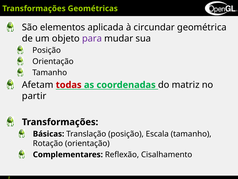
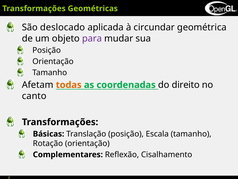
elementos: elementos -> deslocado
todas colour: red -> orange
matriz: matriz -> direito
partir: partir -> canto
